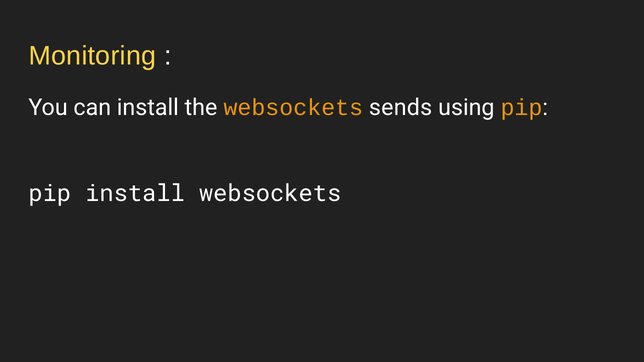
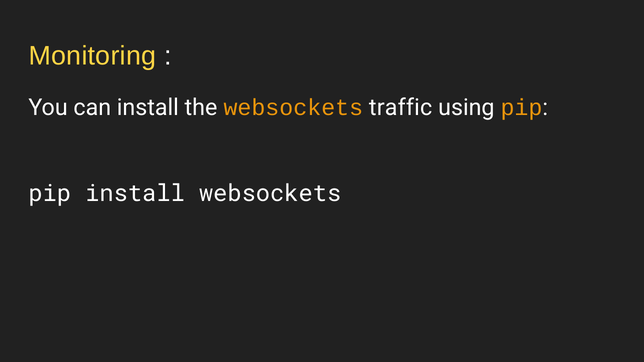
sends: sends -> traffic
